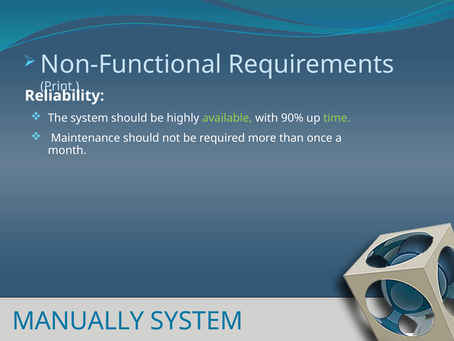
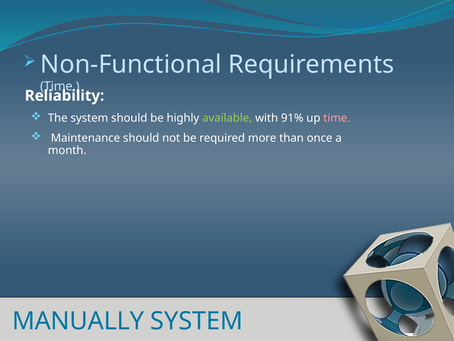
Print at (60, 86): Print -> Time
90%: 90% -> 91%
time at (337, 118) colour: light green -> pink
